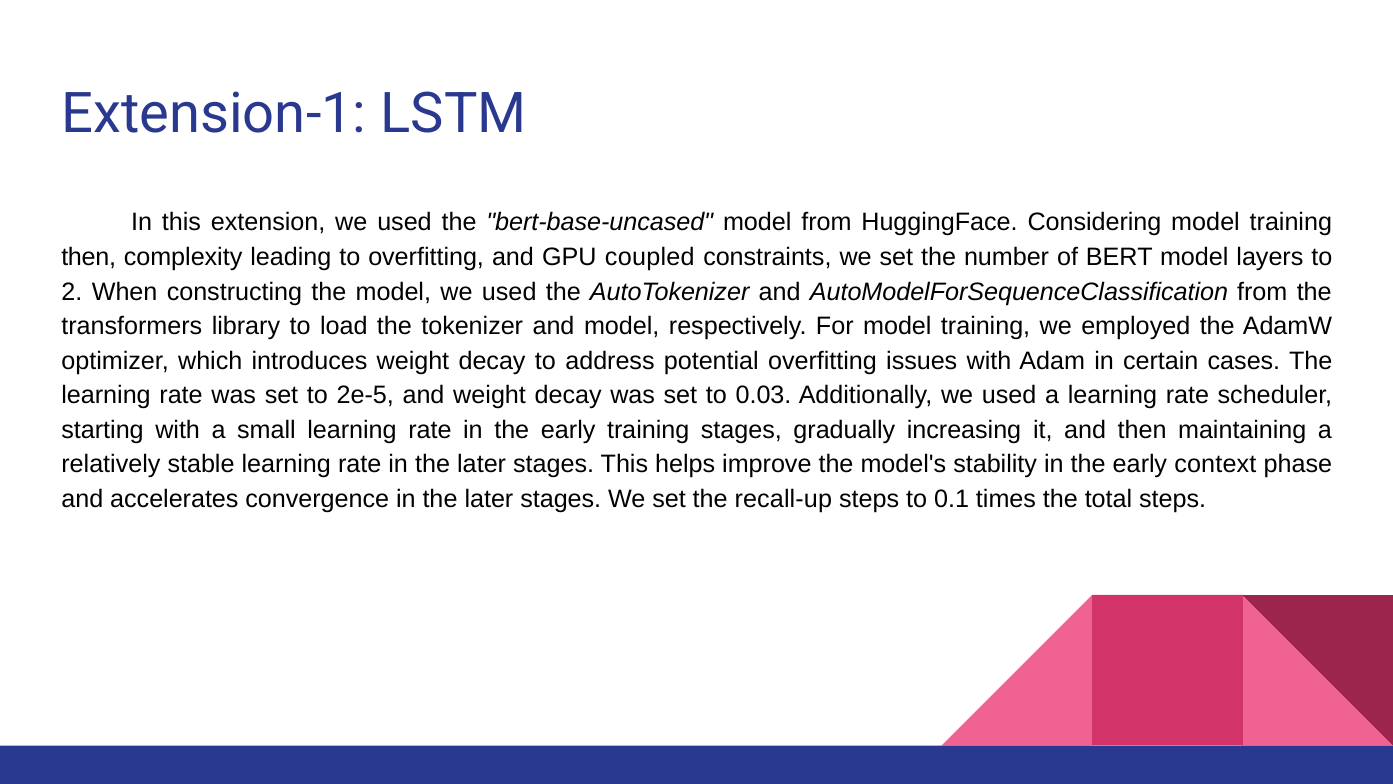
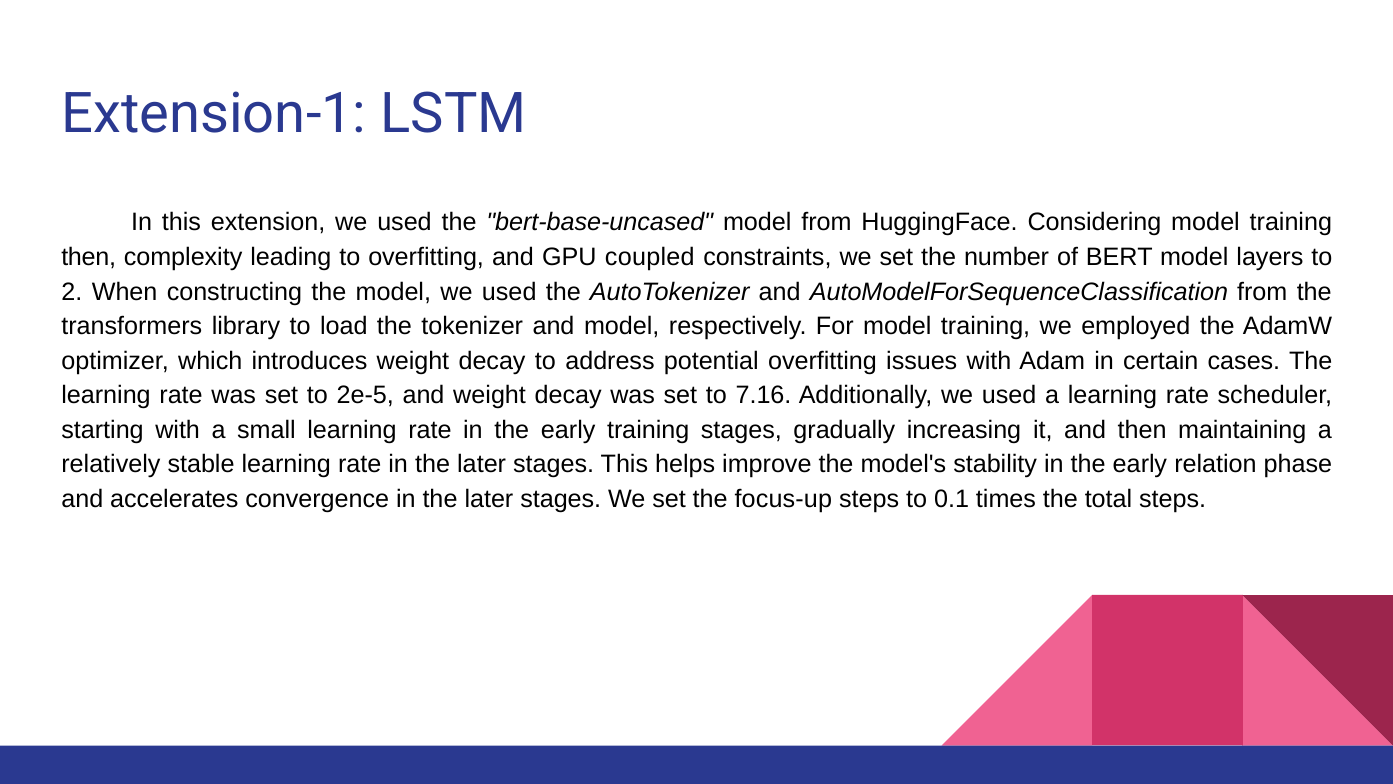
0.03: 0.03 -> 7.16
context: context -> relation
recall-up: recall-up -> focus-up
